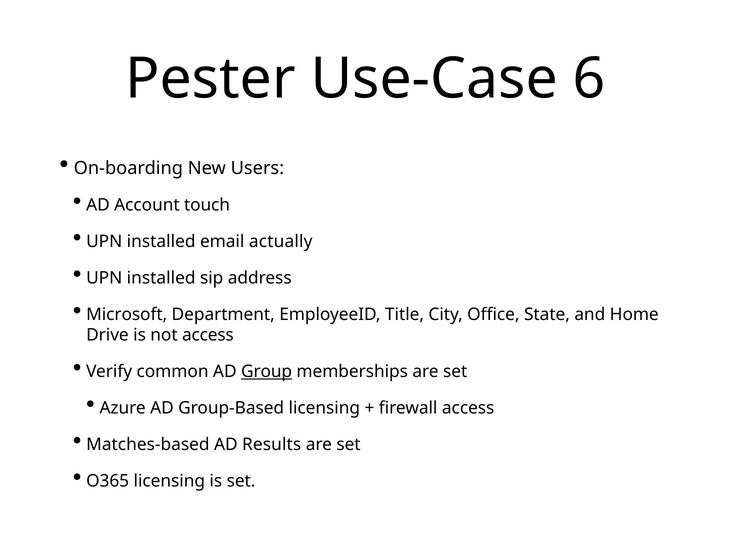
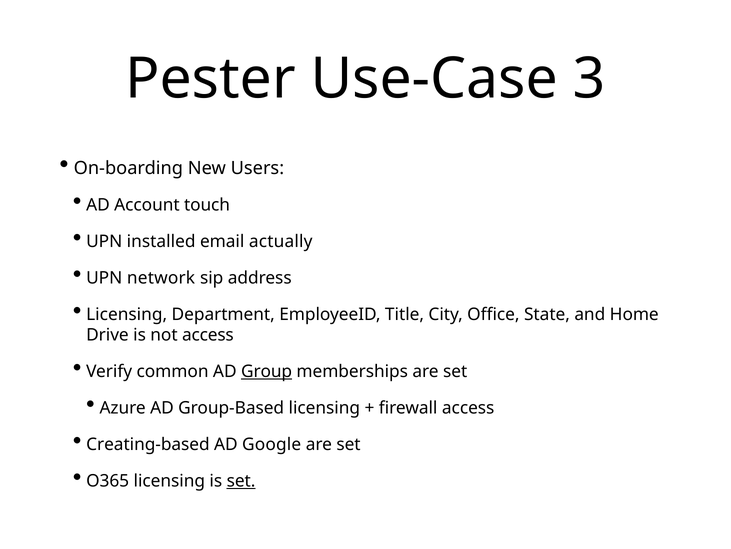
6: 6 -> 3
installed at (161, 278): installed -> network
Microsoft at (127, 314): Microsoft -> Licensing
Matches-based: Matches-based -> Creating-based
Results: Results -> Google
set at (241, 480) underline: none -> present
